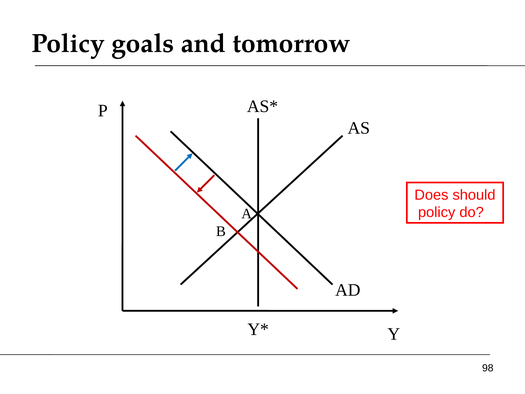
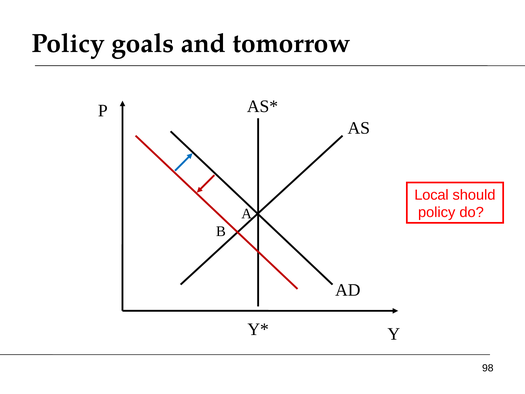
Does: Does -> Local
